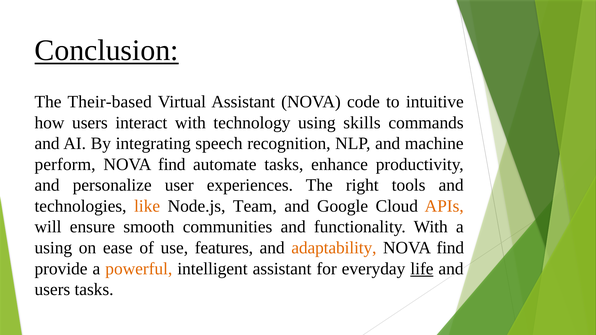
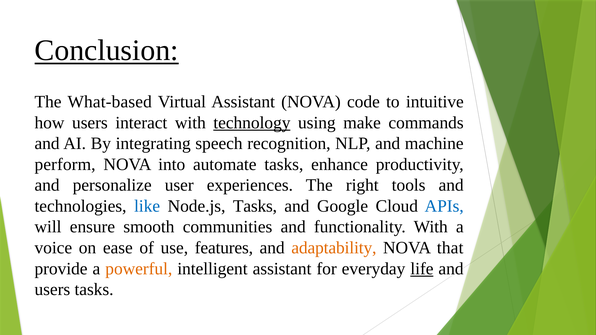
Their-based: Their-based -> What-based
technology underline: none -> present
skills: skills -> make
find at (172, 164): find -> into
like colour: orange -> blue
Node.js Team: Team -> Tasks
APIs colour: orange -> blue
using at (53, 248): using -> voice
find at (450, 248): find -> that
